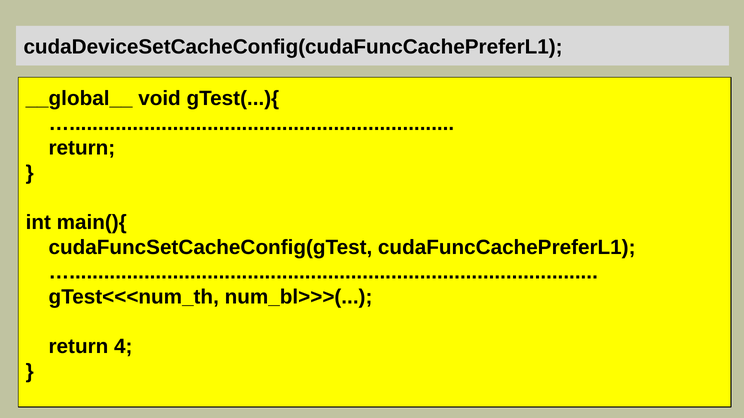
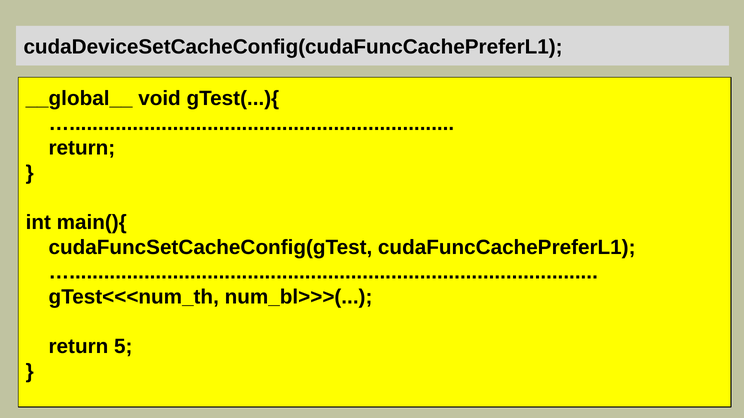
4: 4 -> 5
